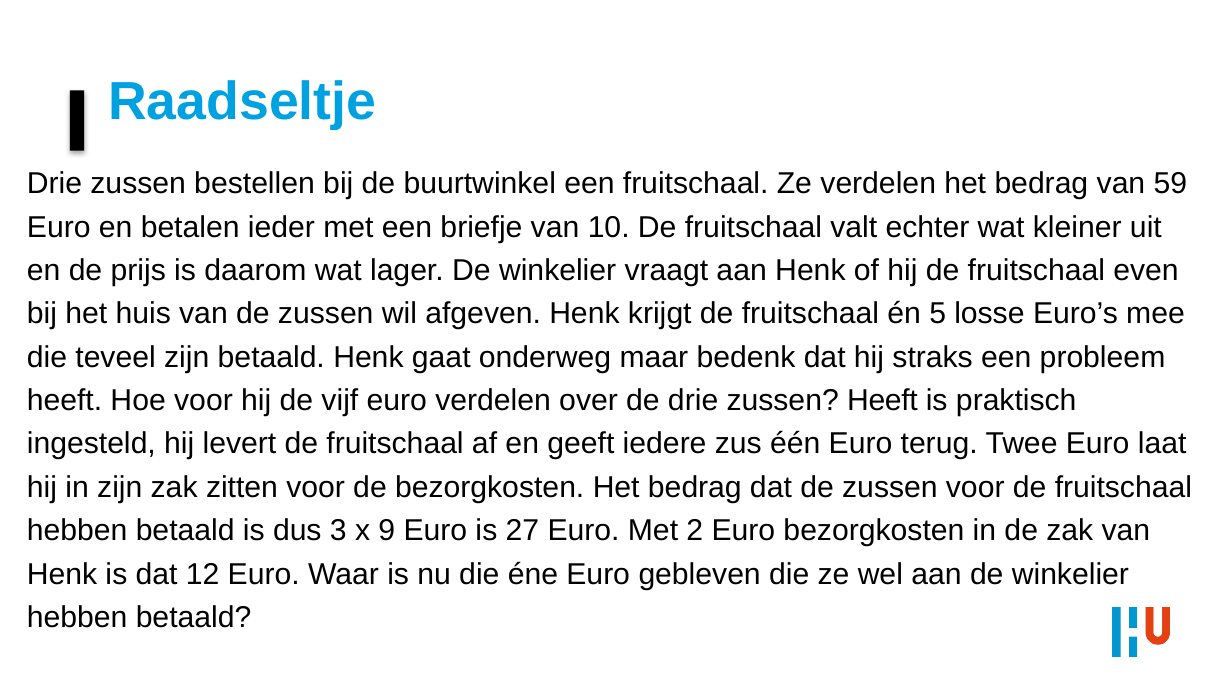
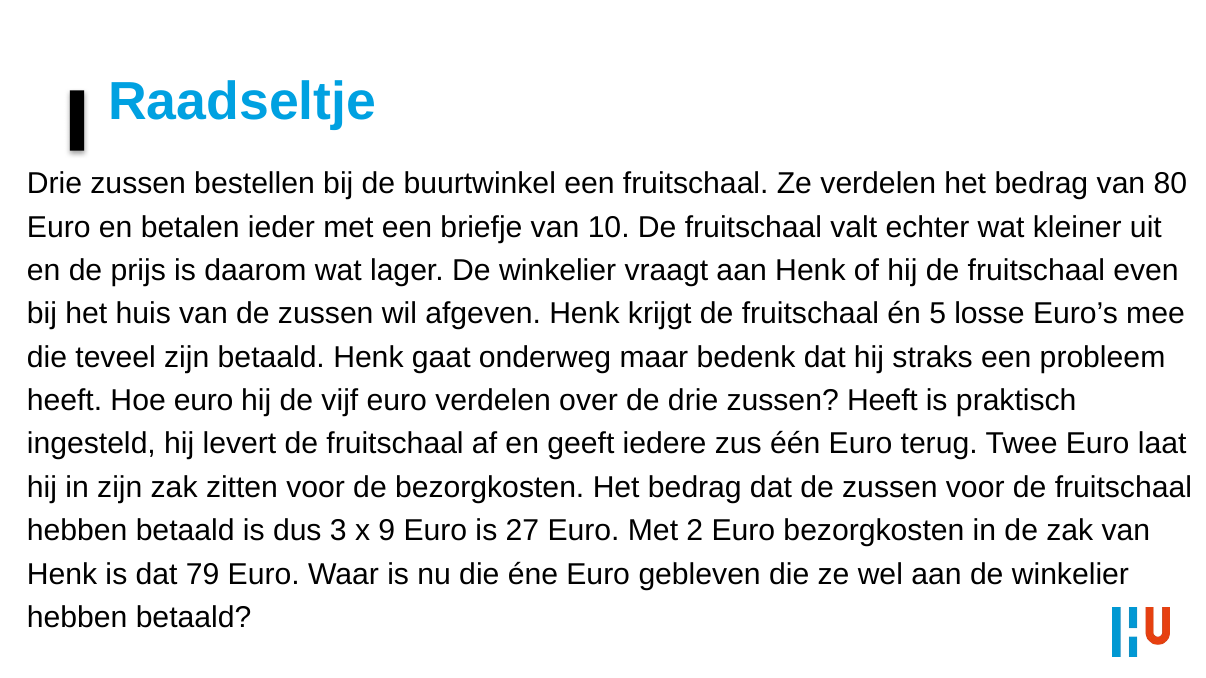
59: 59 -> 80
Hoe voor: voor -> euro
12: 12 -> 79
